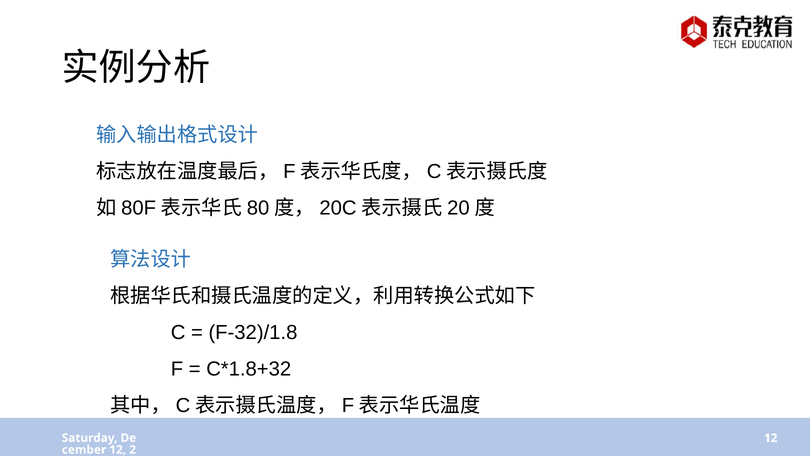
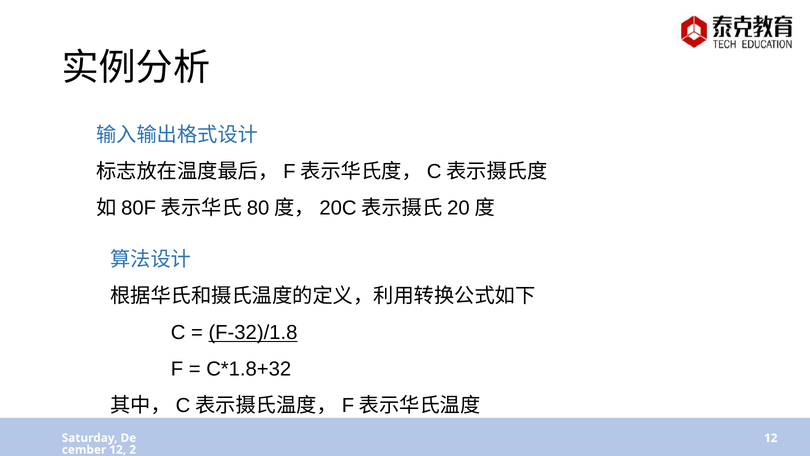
F-32)/1.8 underline: none -> present
